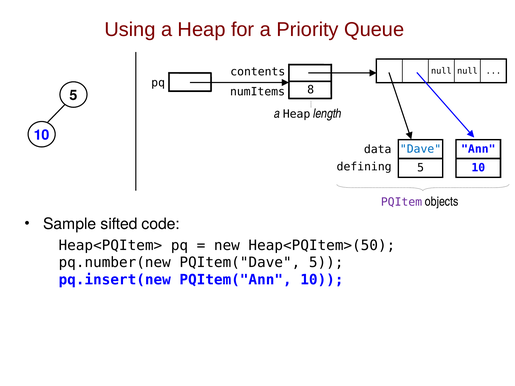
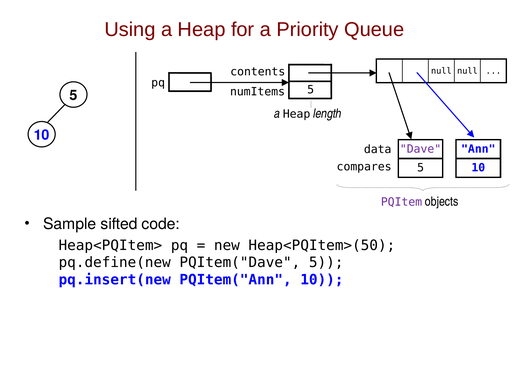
numItems 8: 8 -> 5
Dave colour: blue -> purple
defining: defining -> compares
pq.number(new: pq.number(new -> pq.define(new
